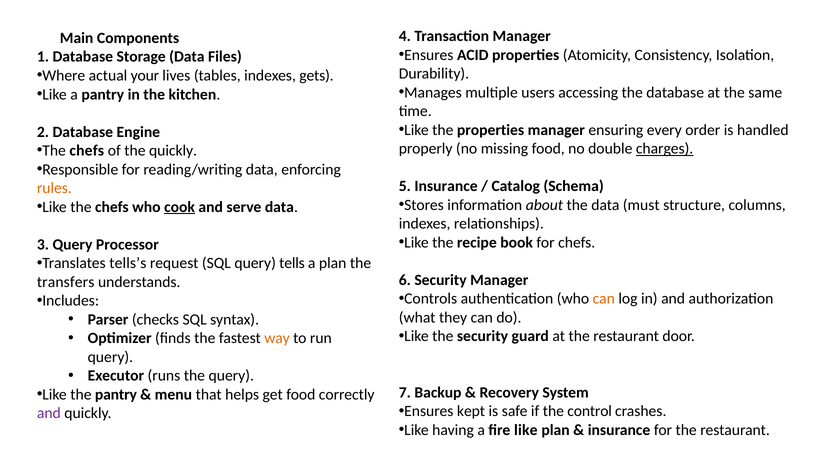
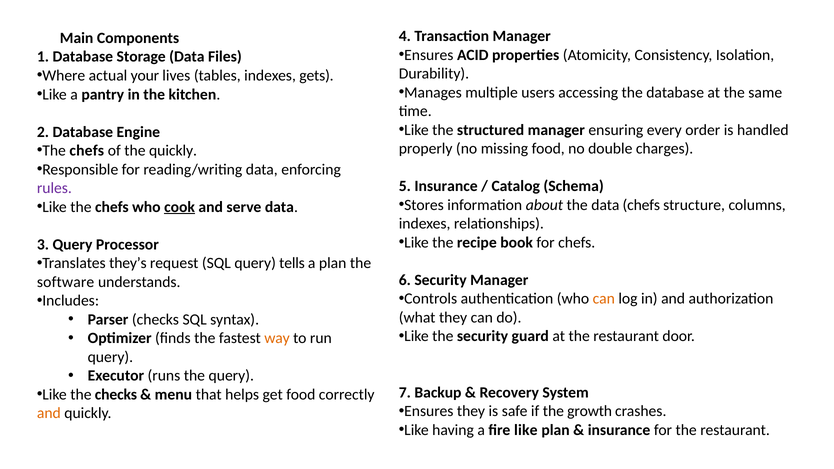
the properties: properties -> structured
charges underline: present -> none
rules colour: orange -> purple
data must: must -> chefs
tells’s: tells’s -> they’s
transfers: transfers -> software
the pantry: pantry -> checks
Ensures kept: kept -> they
control: control -> growth
and at (49, 413) colour: purple -> orange
